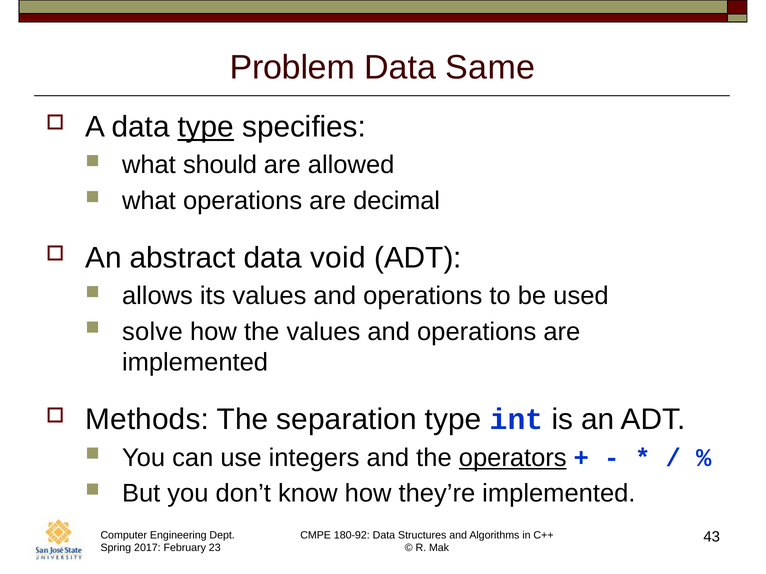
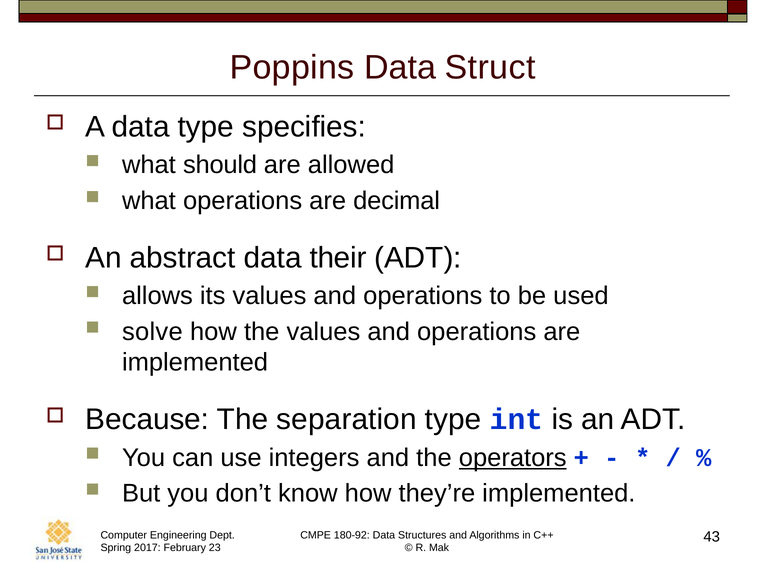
Problem: Problem -> Poppins
Same: Same -> Struct
type at (206, 127) underline: present -> none
void: void -> their
Methods: Methods -> Because
